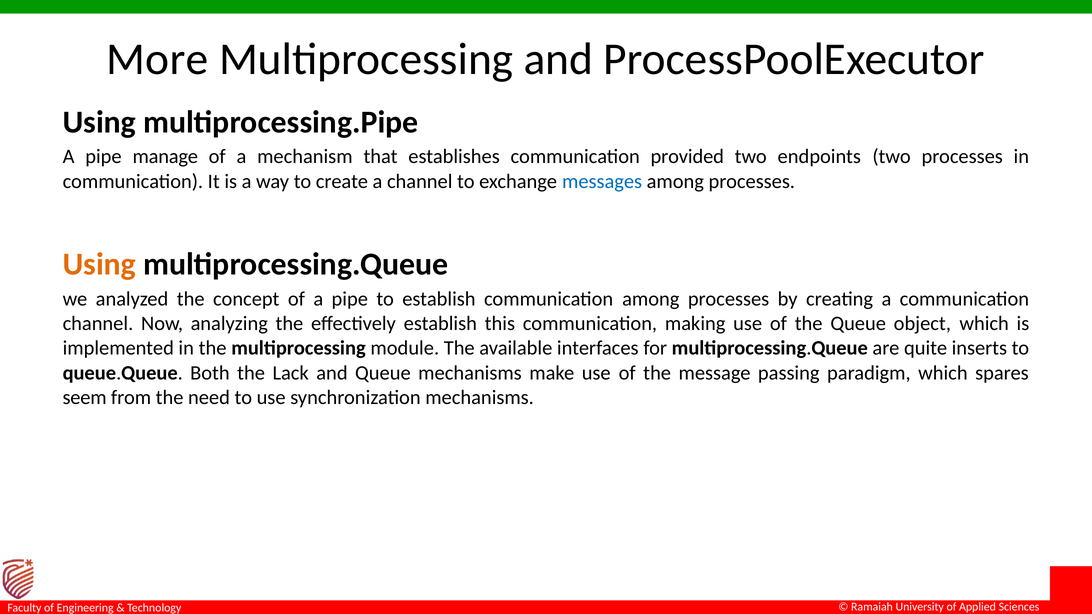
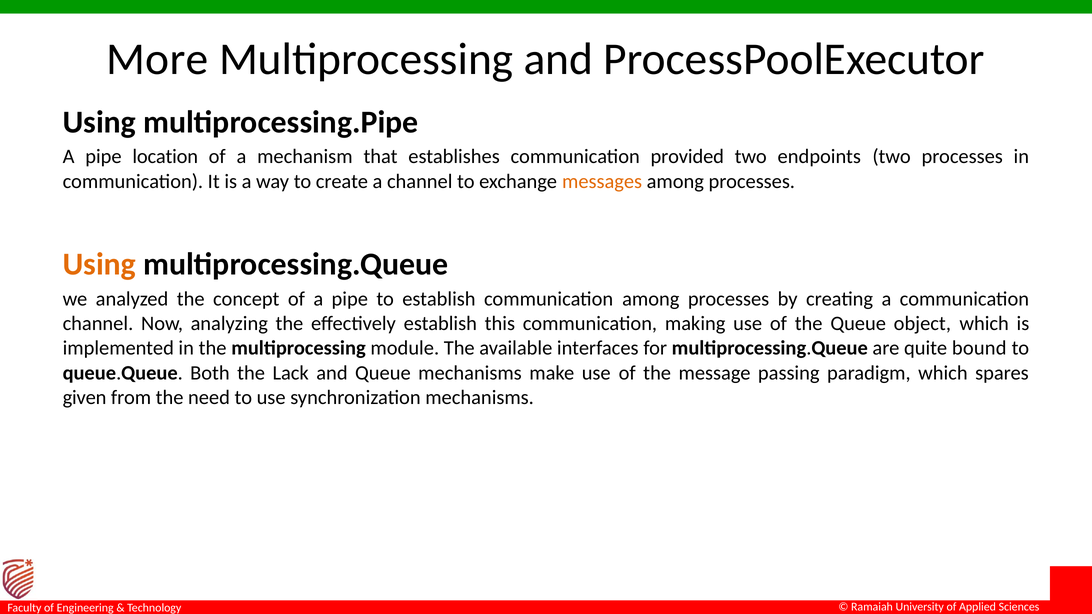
manage: manage -> location
messages colour: blue -> orange
inserts: inserts -> bound
seem: seem -> given
